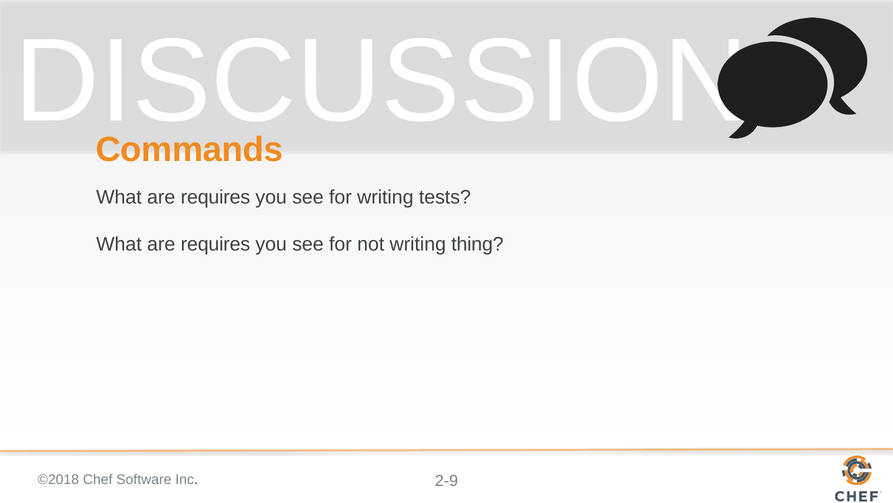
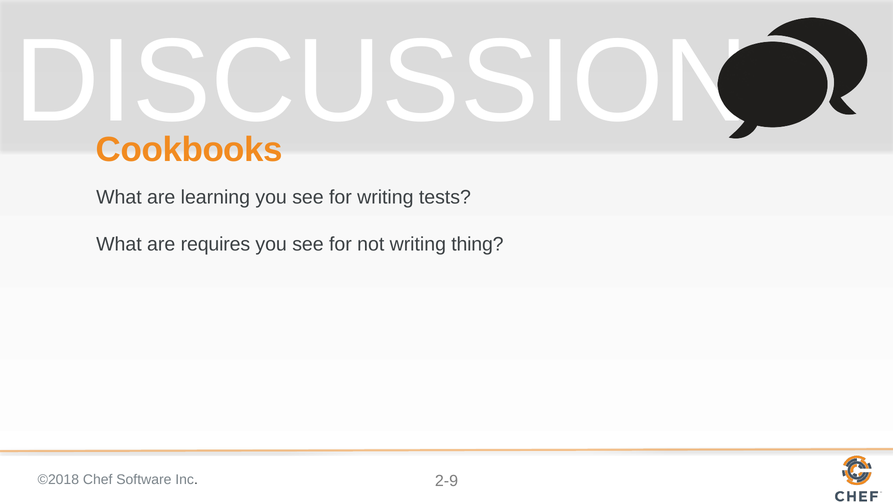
Commands: Commands -> Cookbooks
requires at (215, 197): requires -> learning
